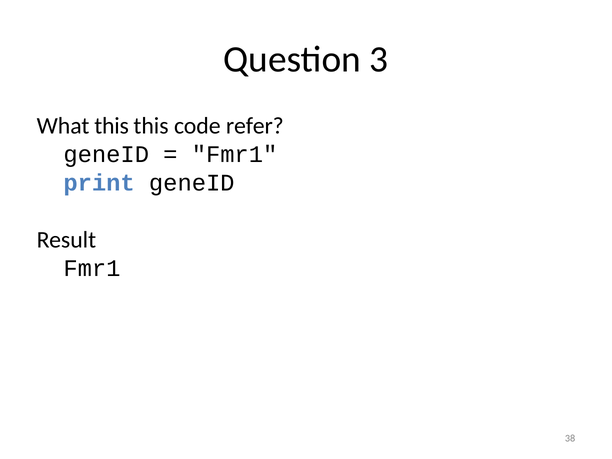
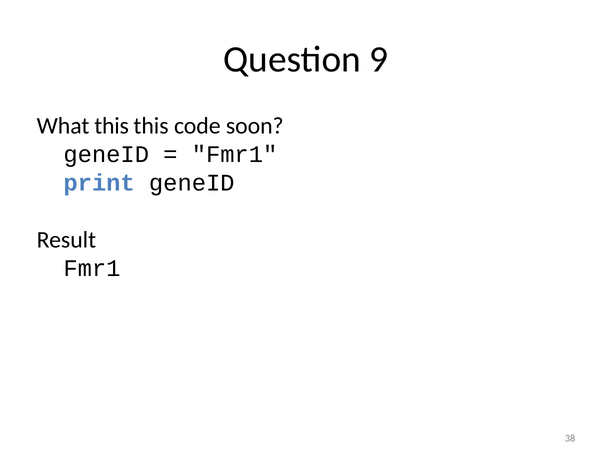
3: 3 -> 9
refer: refer -> soon
